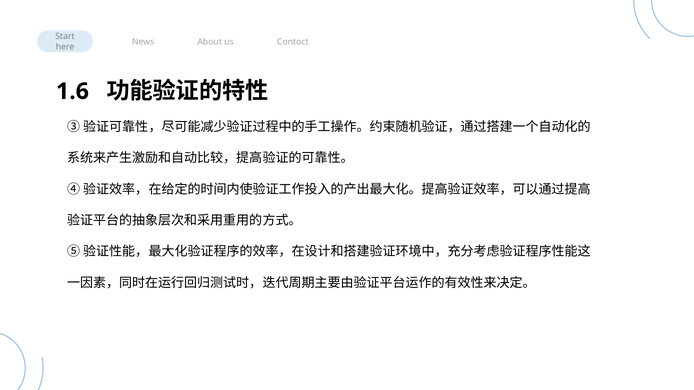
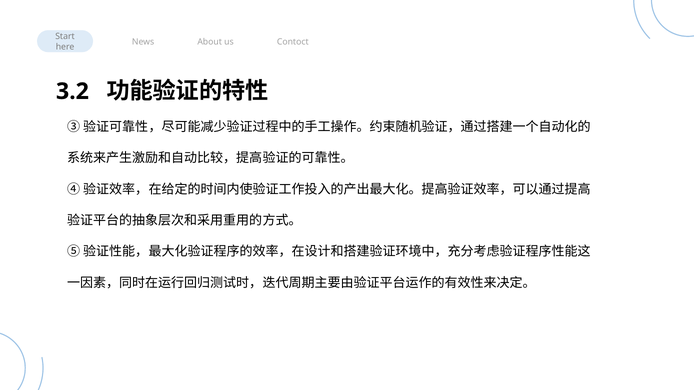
1.6: 1.6 -> 3.2
